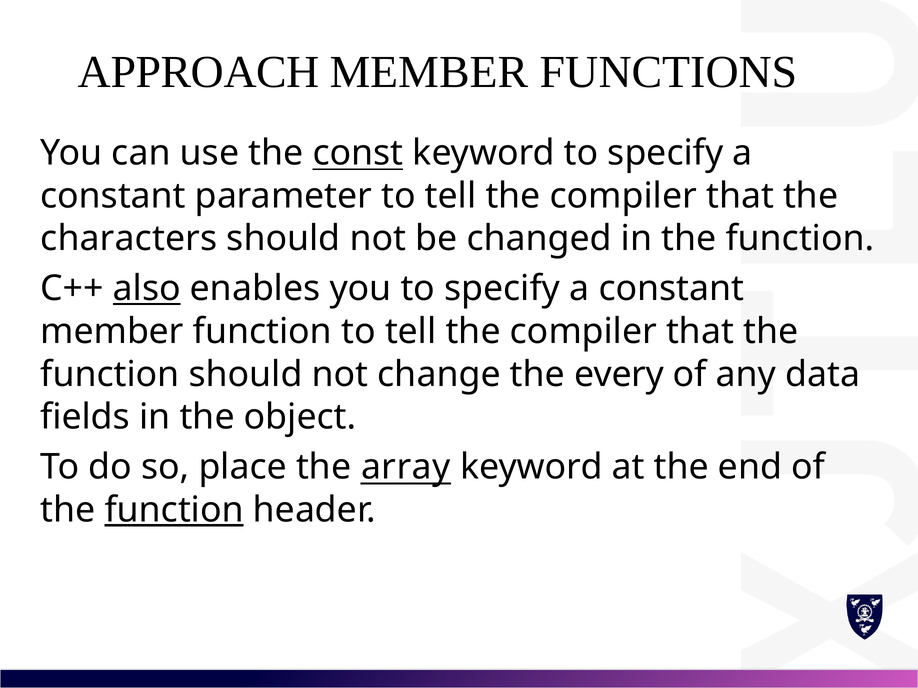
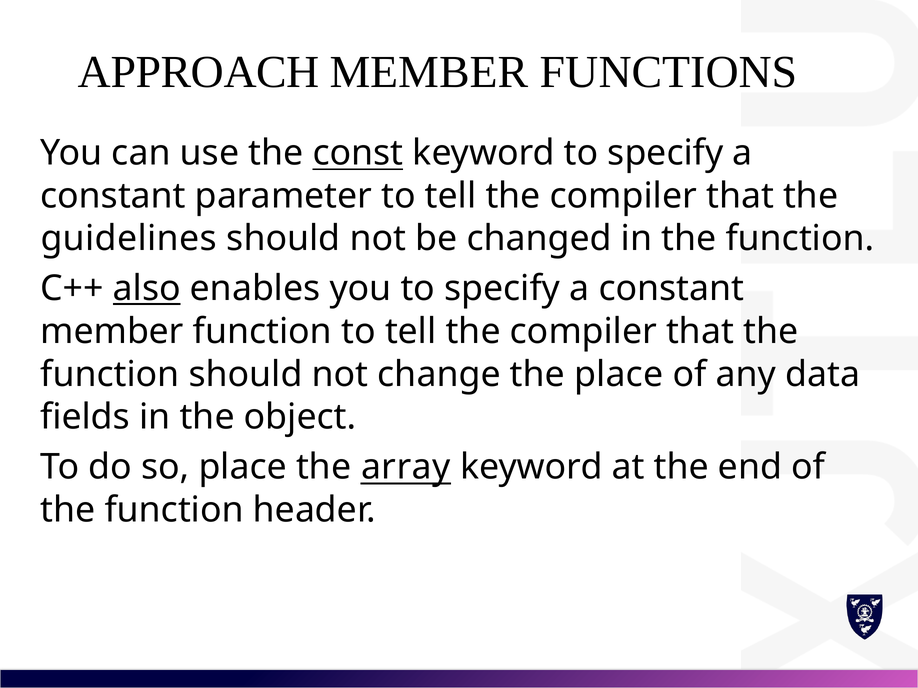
characters: characters -> guidelines
the every: every -> place
function at (174, 510) underline: present -> none
